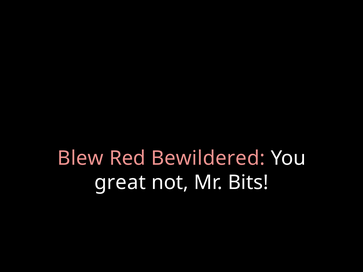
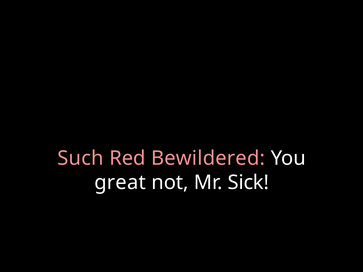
Blew: Blew -> Such
Bits: Bits -> Sick
